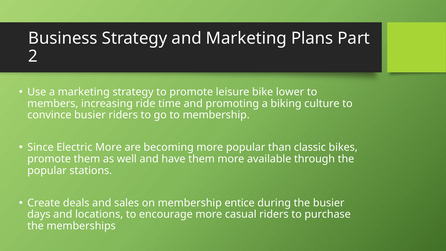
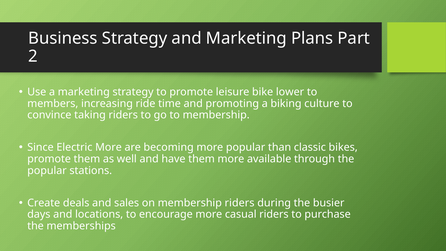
convince busier: busier -> taking
membership entice: entice -> riders
